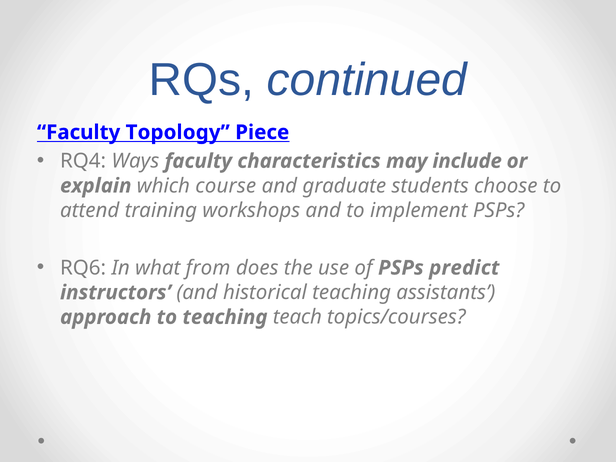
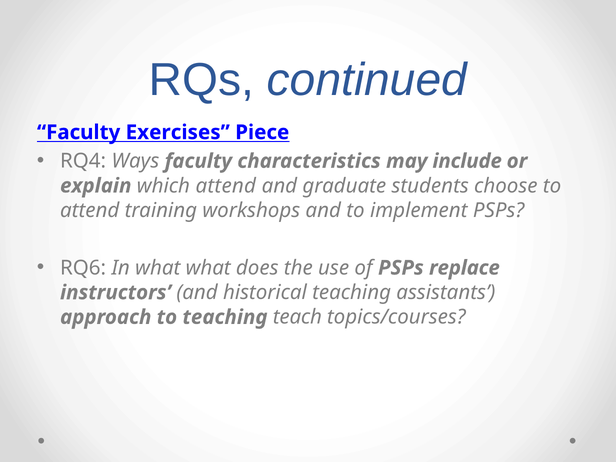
Topology: Topology -> Exercises
which course: course -> attend
what from: from -> what
predict: predict -> replace
